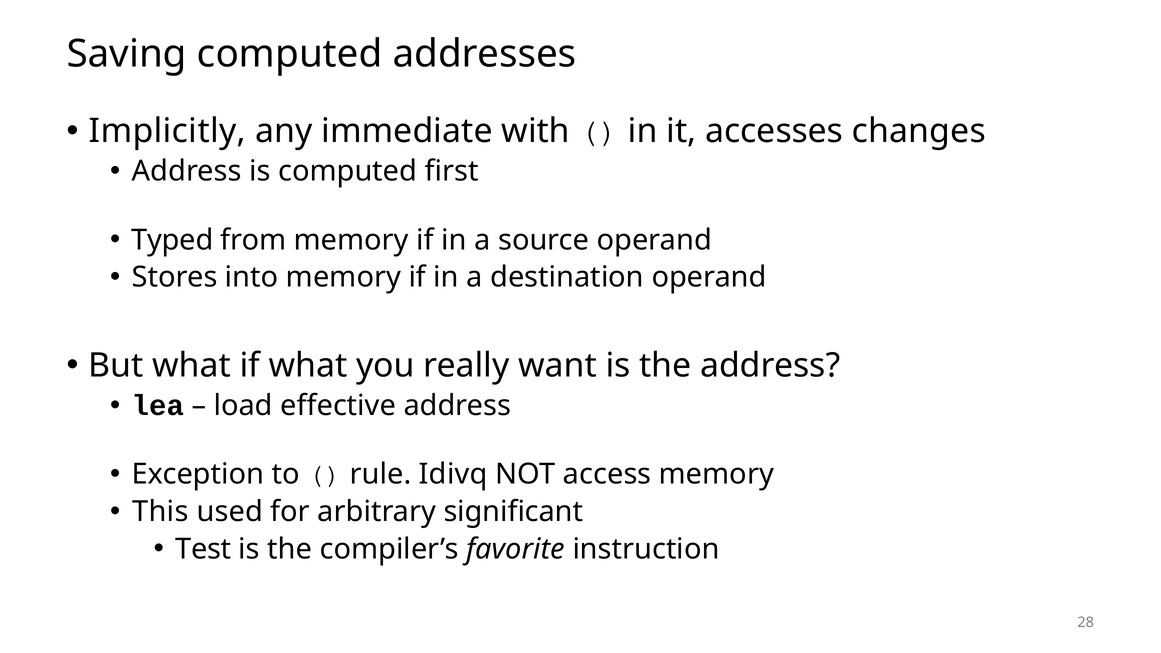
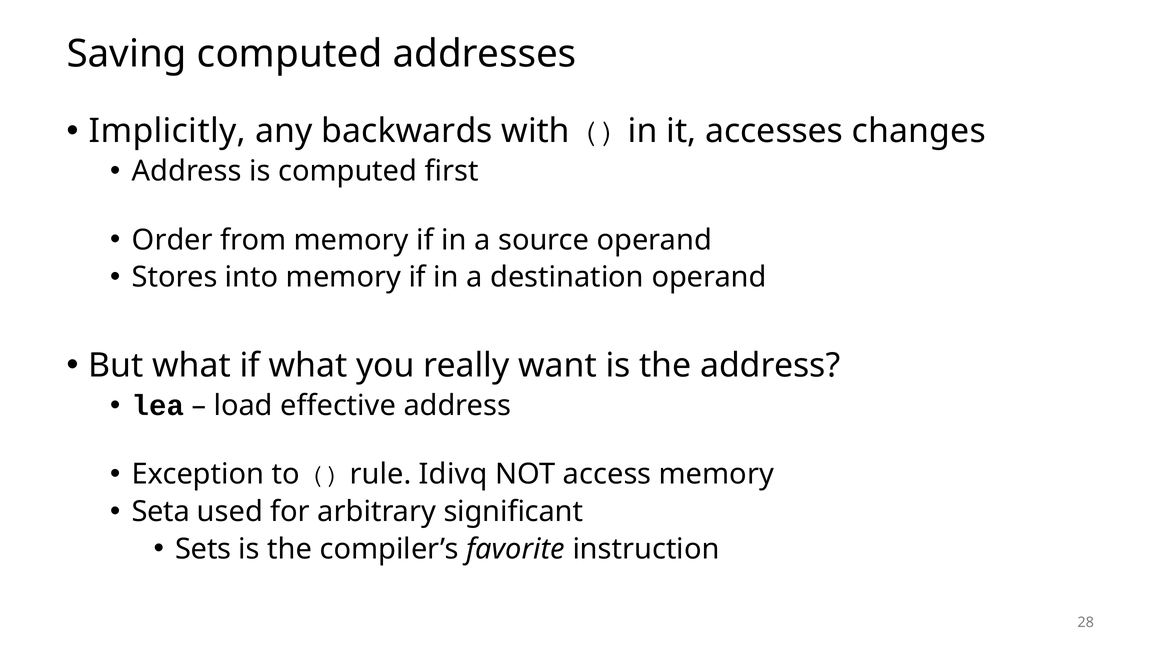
immediate: immediate -> backwards
Typed: Typed -> Order
This: This -> Seta
Test: Test -> Sets
